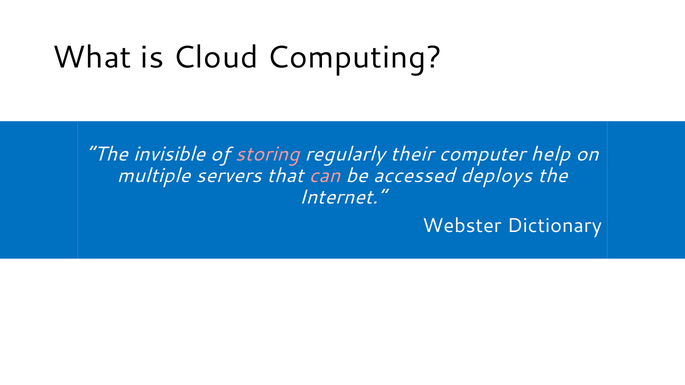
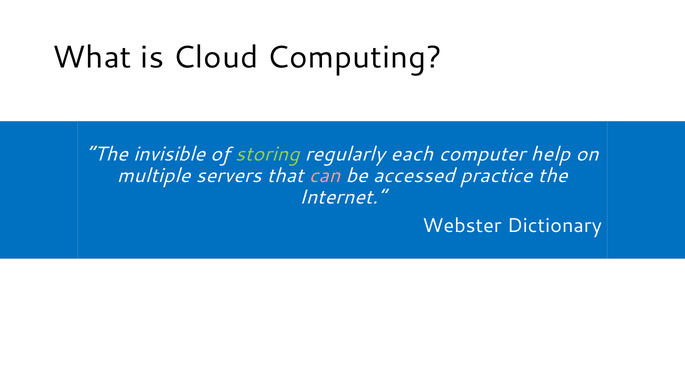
storing colour: pink -> light green
their: their -> each
deploys: deploys -> practice
